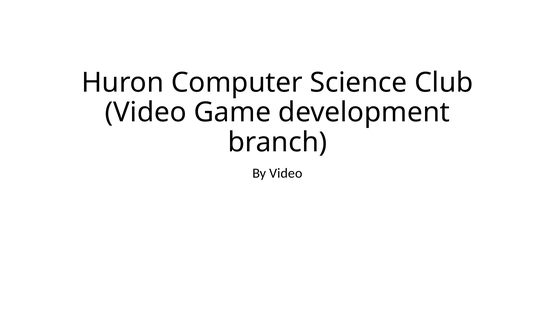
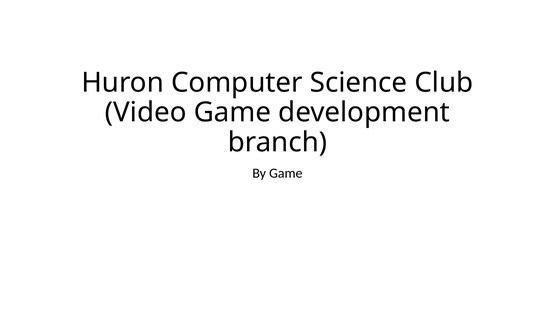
By Video: Video -> Game
